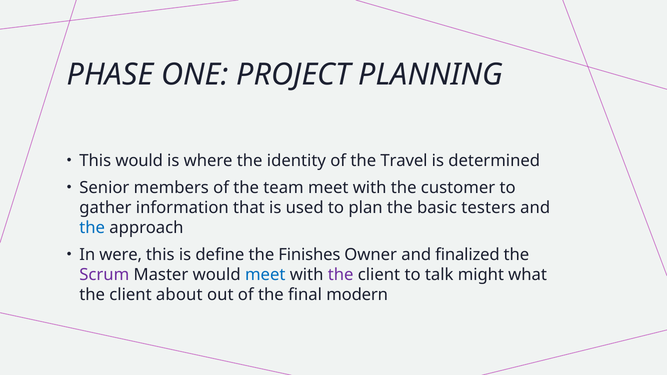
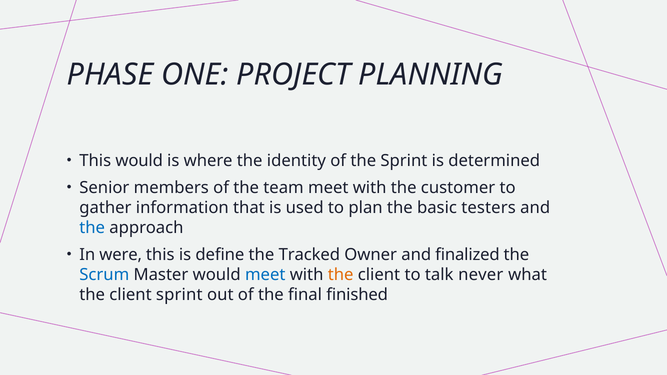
the Travel: Travel -> Sprint
Finishes: Finishes -> Tracked
Scrum colour: purple -> blue
the at (341, 275) colour: purple -> orange
might: might -> never
client about: about -> sprint
modern: modern -> finished
